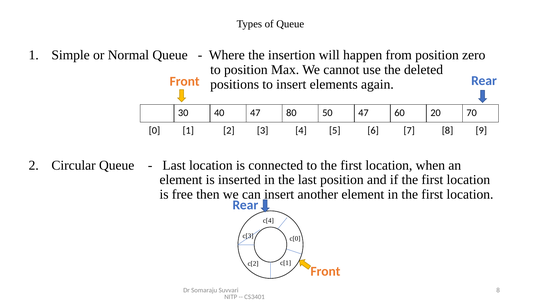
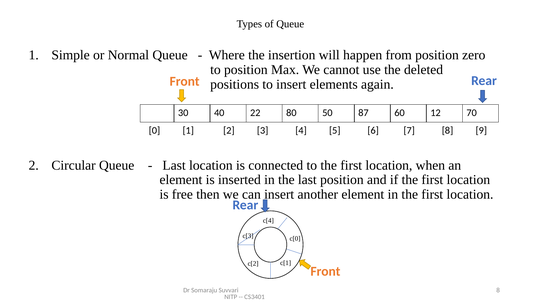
40 47: 47 -> 22
50 47: 47 -> 87
20: 20 -> 12
